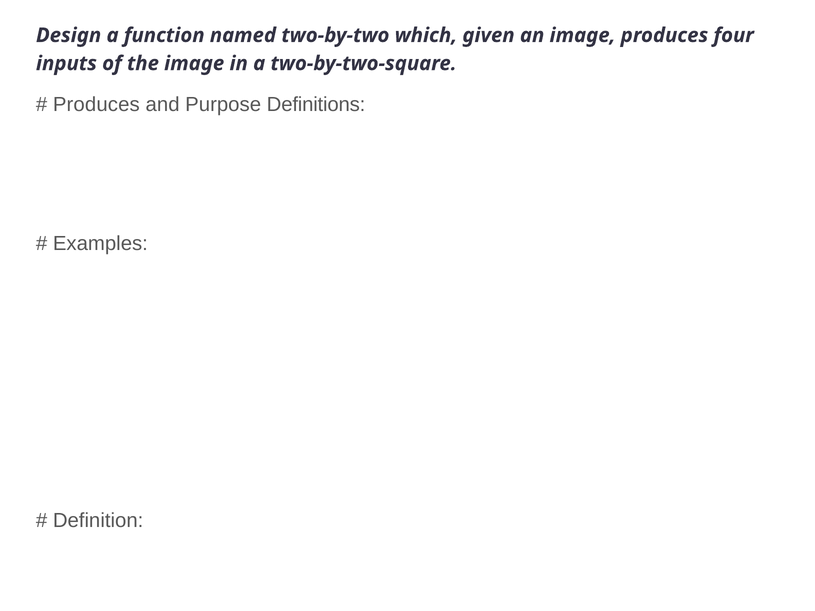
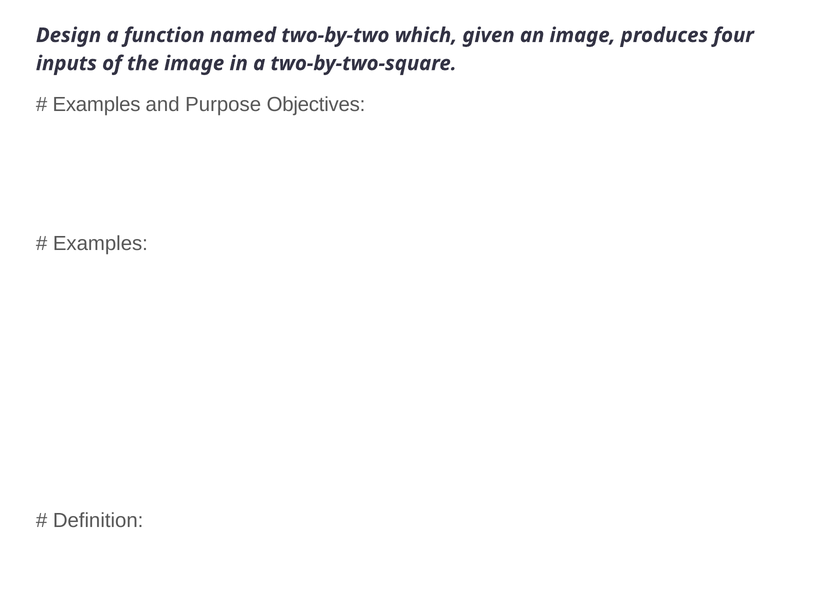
Produces at (96, 105): Produces -> Examples
Definitions: Definitions -> Objectives
